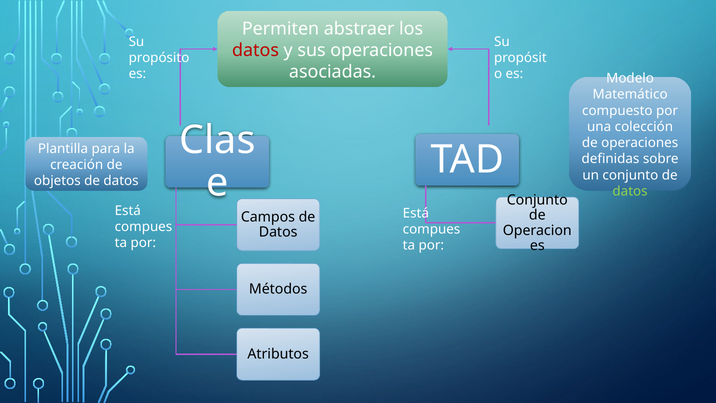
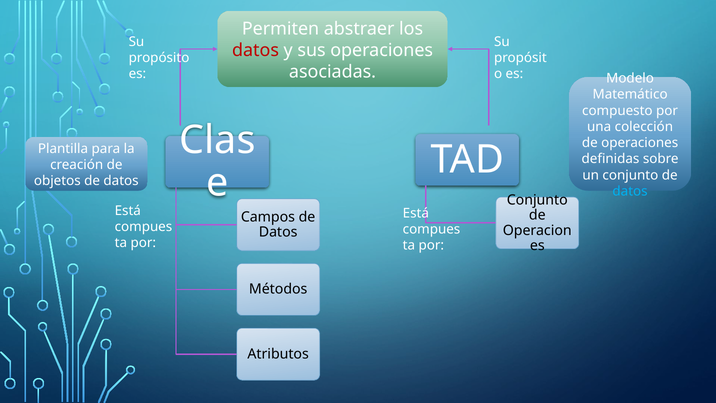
datos at (630, 191) colour: light green -> light blue
